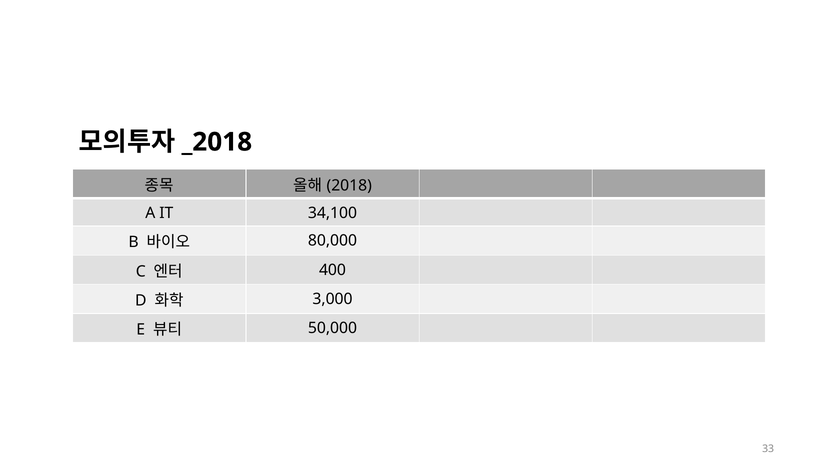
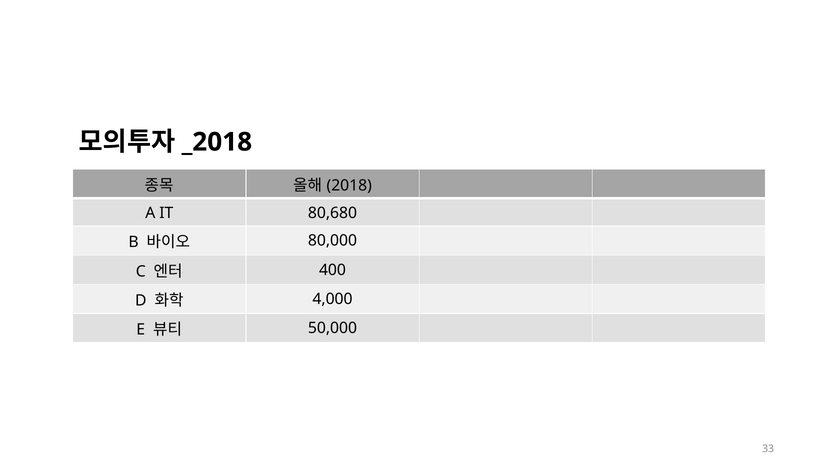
34,100: 34,100 -> 80,680
3,000: 3,000 -> 4,000
